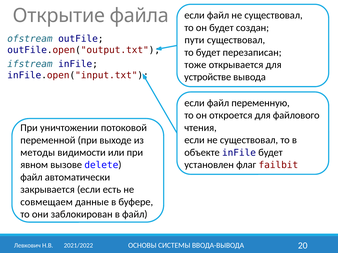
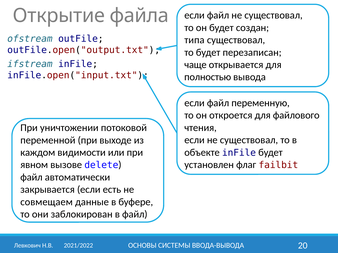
пути: пути -> типа
тоже: тоже -> чаще
устройстве: устройстве -> полностью
методы: методы -> каждом
